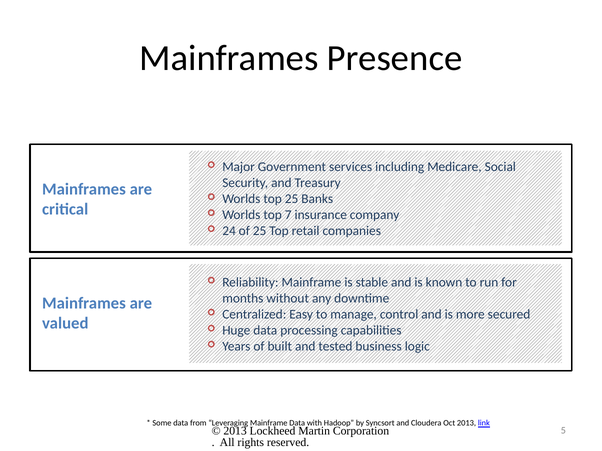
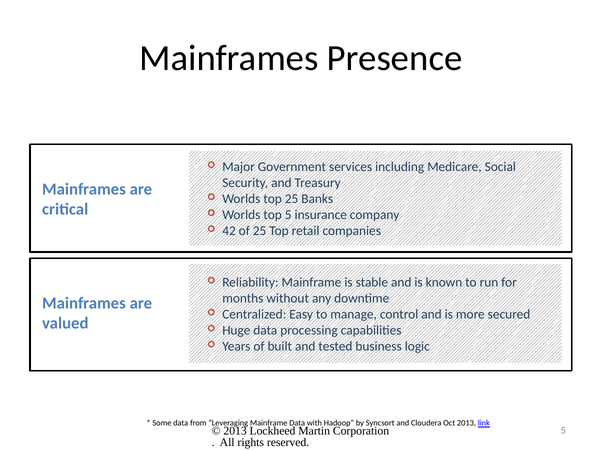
top 7: 7 -> 5
24: 24 -> 42
